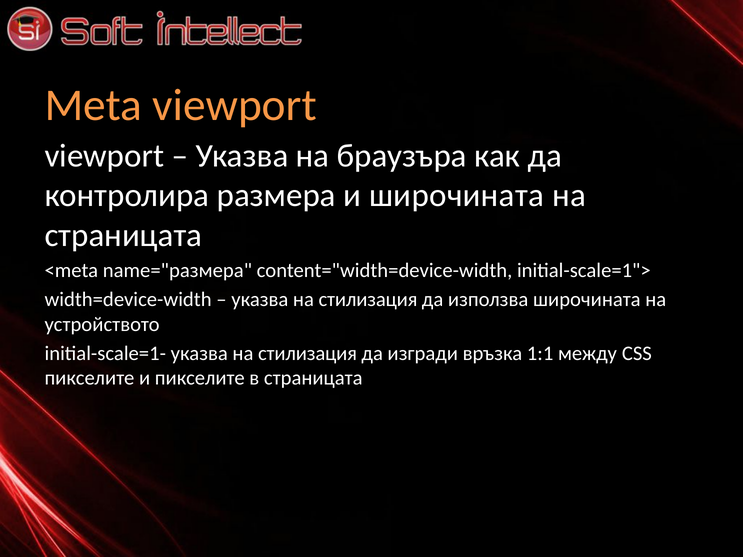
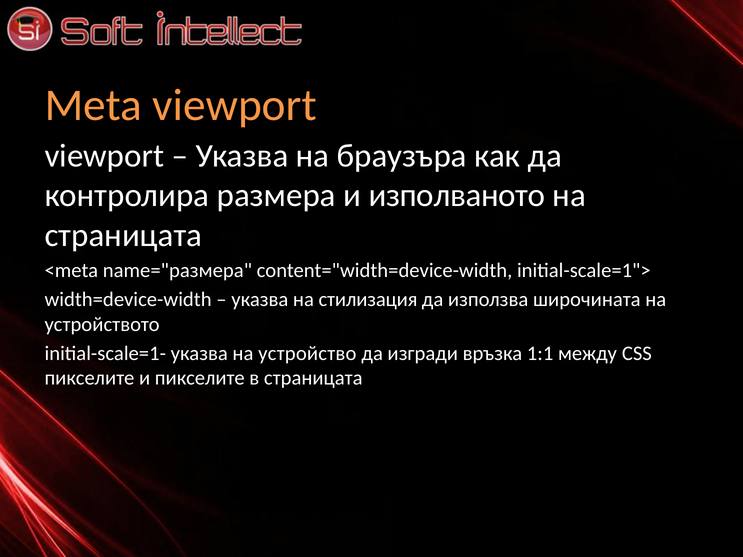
и широчината: широчината -> изполваното
initial-scale=1- указва на стилизация: стилизация -> устройство
